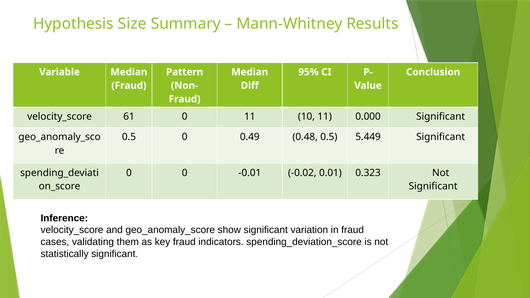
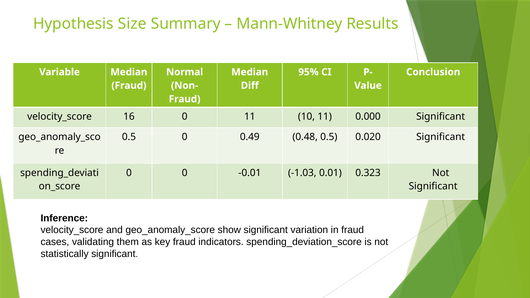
Pattern: Pattern -> Normal
61: 61 -> 16
5.449: 5.449 -> 0.020
-0.02: -0.02 -> -1.03
